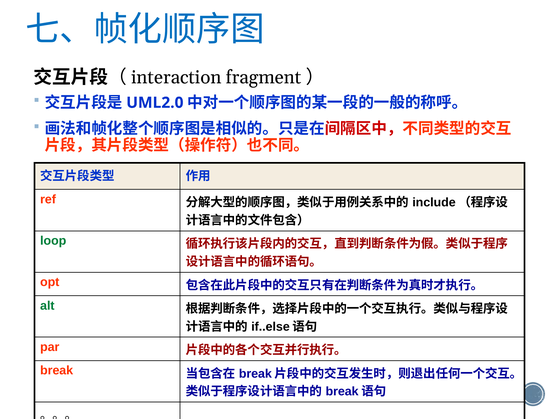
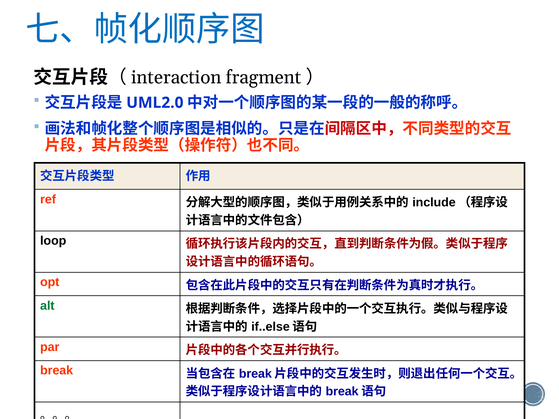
loop colour: green -> black
